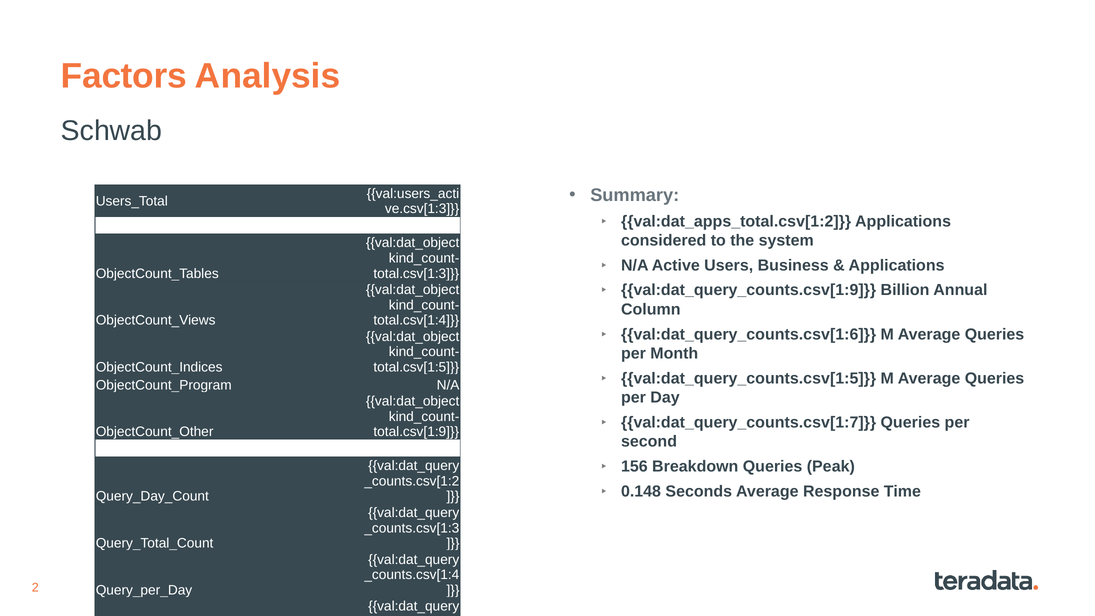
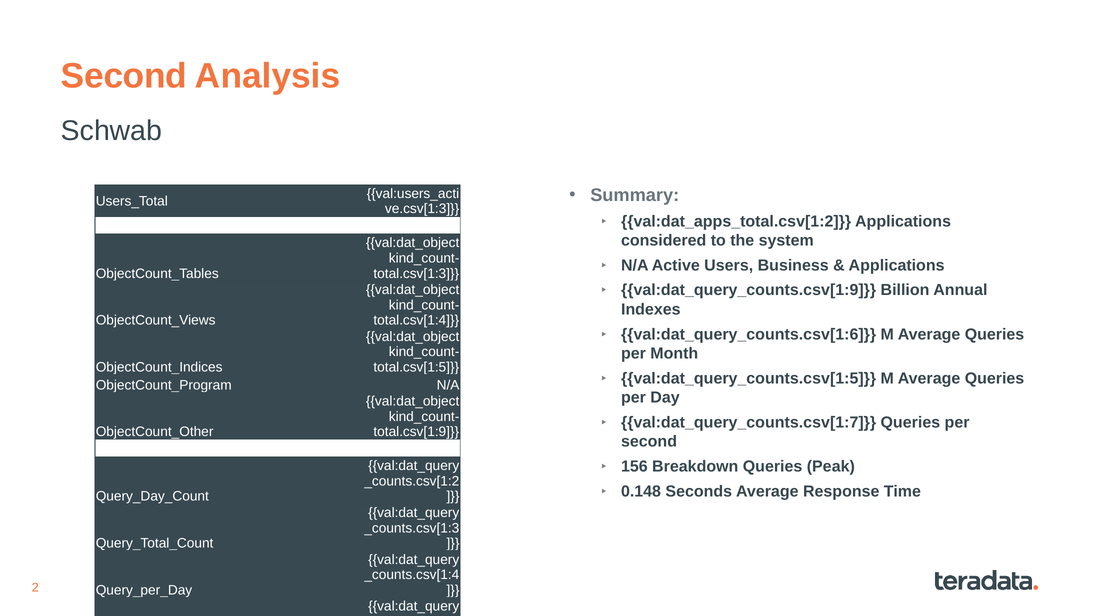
Factors at (124, 76): Factors -> Second
Column: Column -> Indexes
